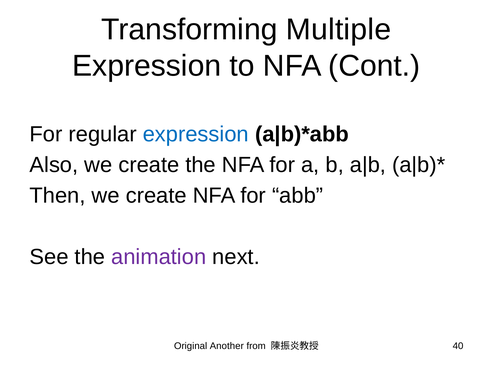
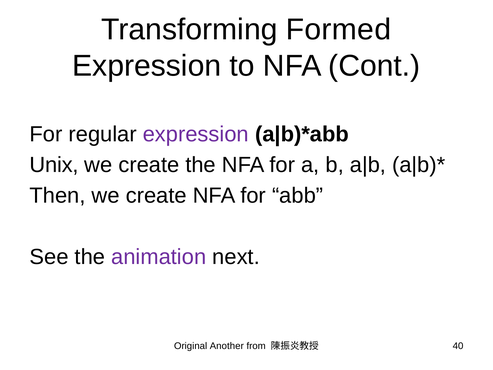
Multiple: Multiple -> Formed
expression at (196, 134) colour: blue -> purple
Also: Also -> Unix
